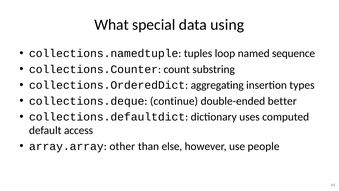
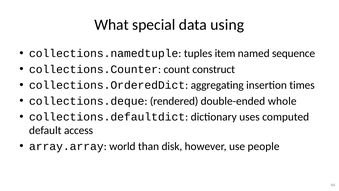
loop: loop -> item
substring: substring -> construct
types: types -> times
continue: continue -> rendered
better: better -> whole
other: other -> world
else: else -> disk
